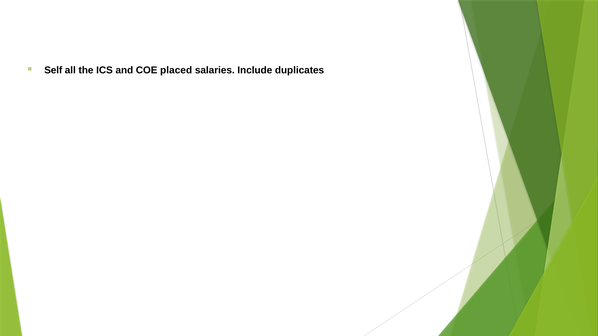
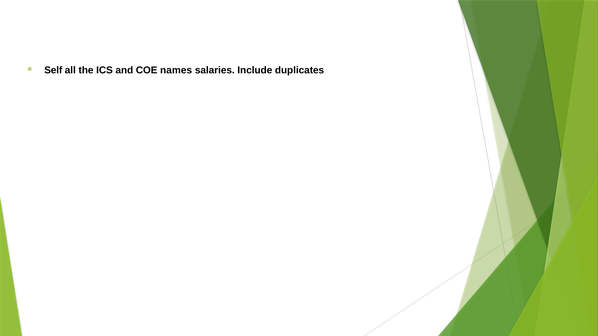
placed: placed -> names
